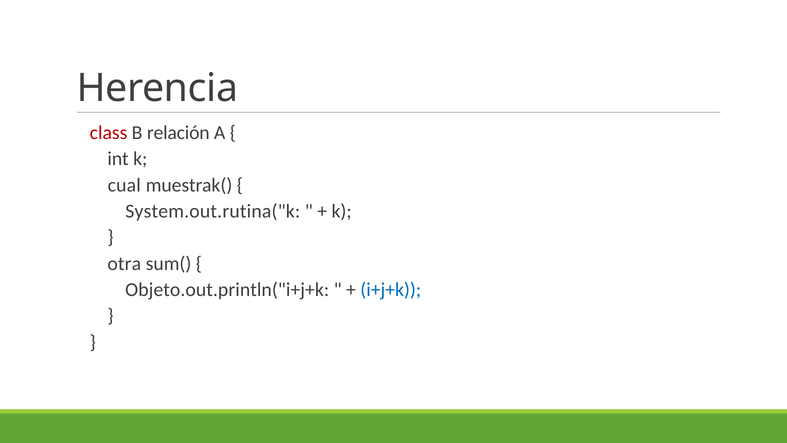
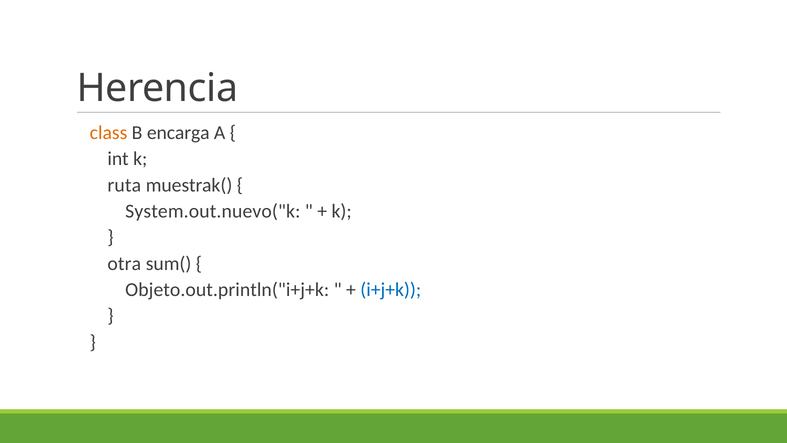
class colour: red -> orange
relación: relación -> encarga
cual: cual -> ruta
System.out.rutina("k: System.out.rutina("k -> System.out.nuevo("k
